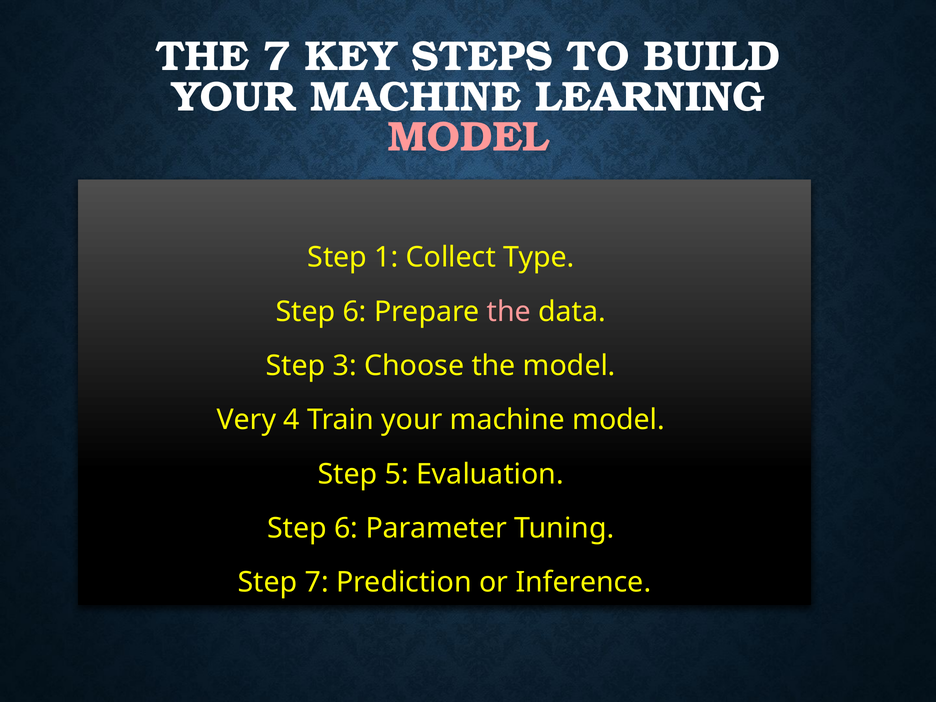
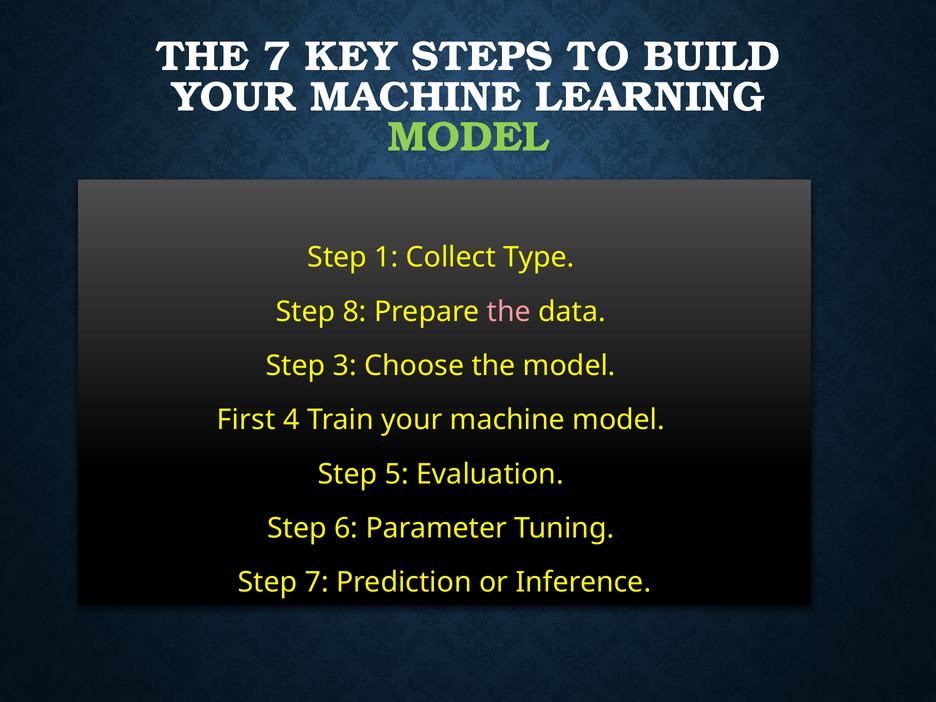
MODEL at (468, 137) colour: pink -> light green
6 at (355, 312): 6 -> 8
Very: Very -> First
